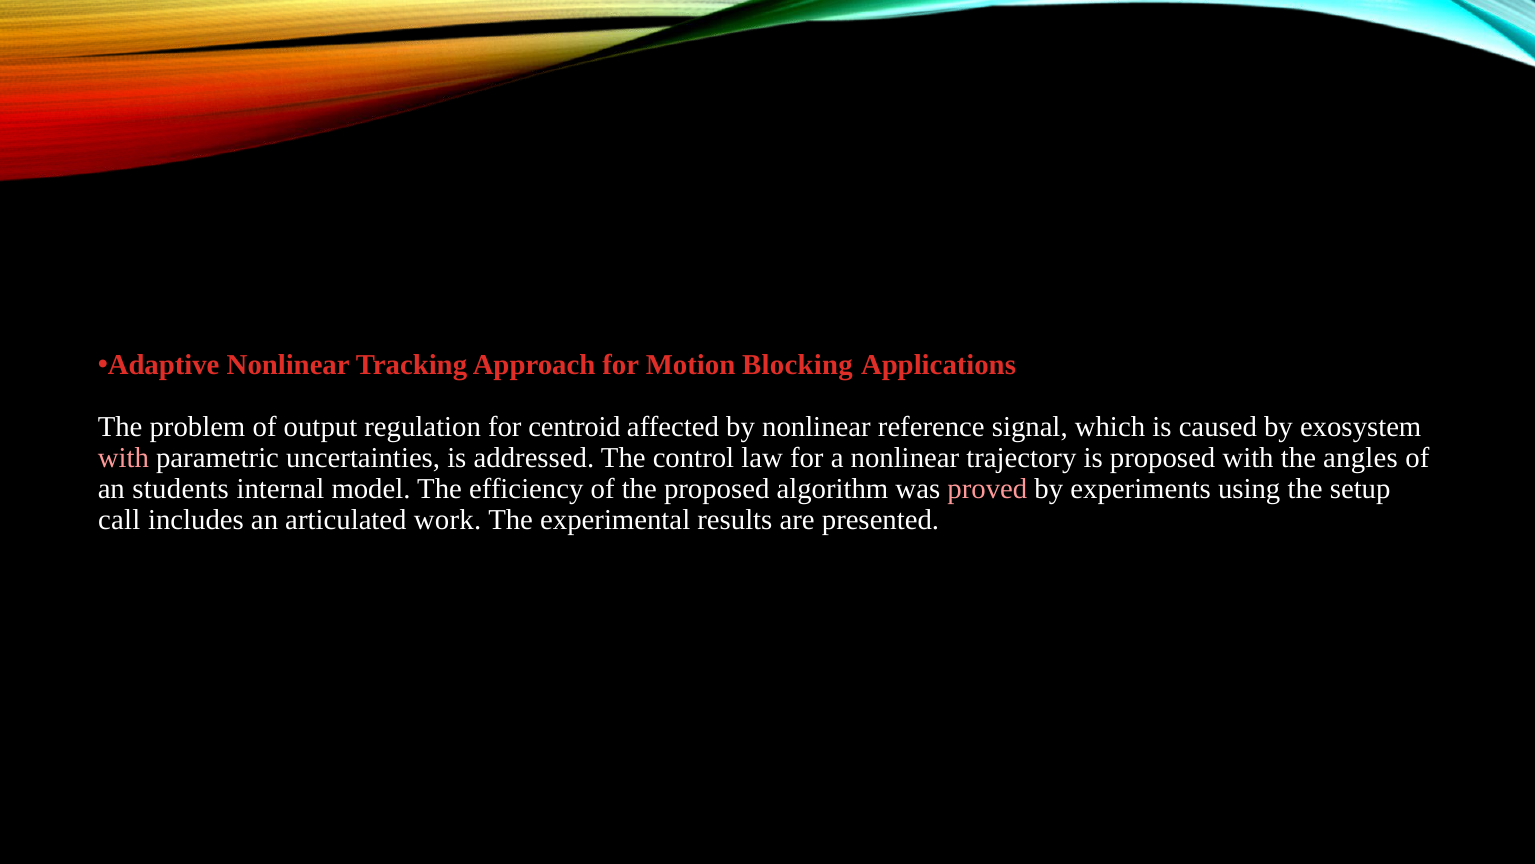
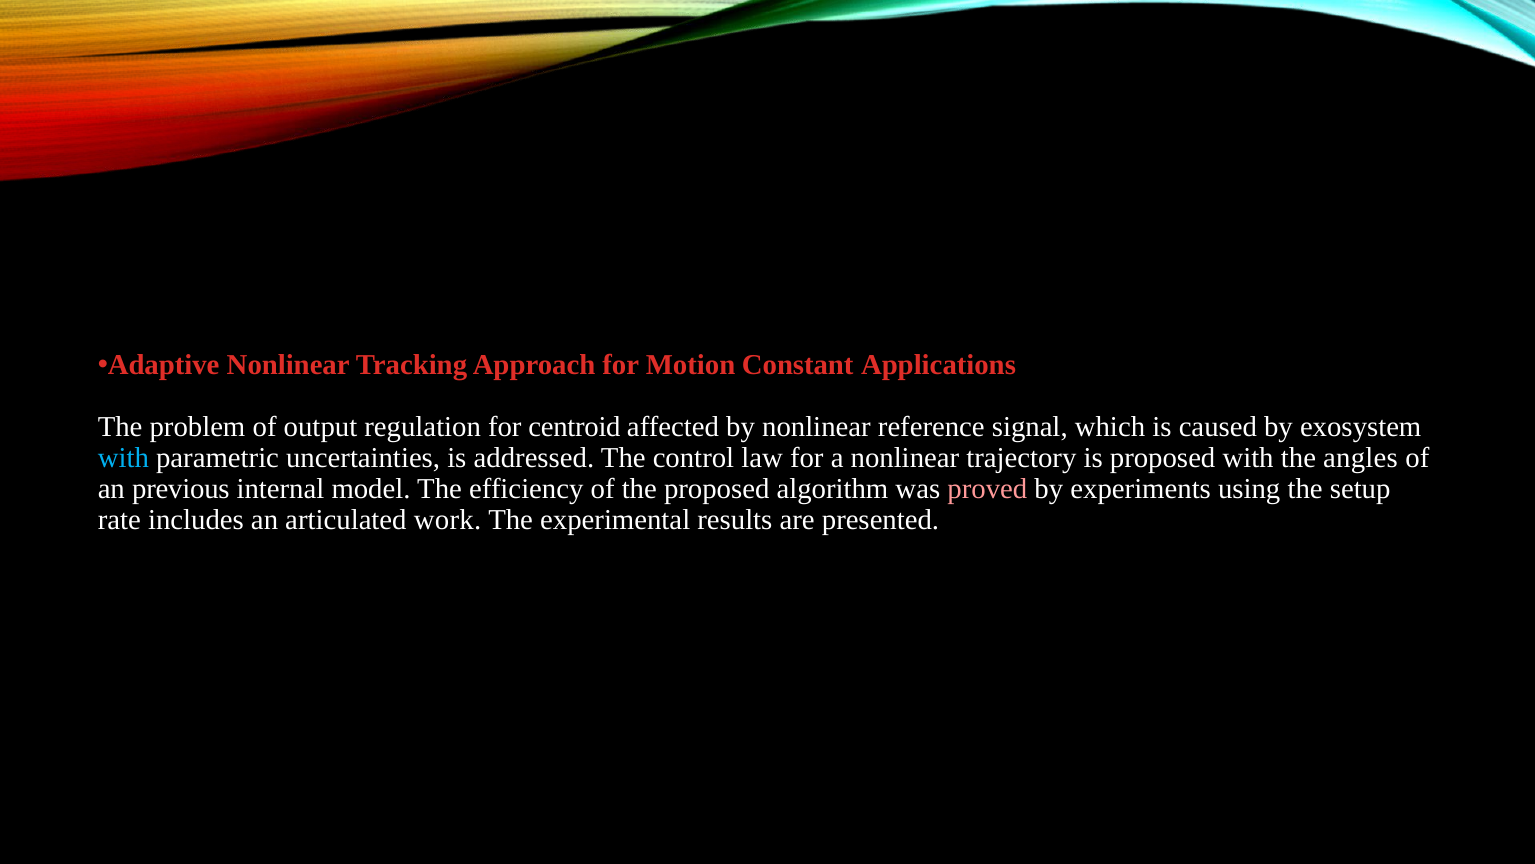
Blocking: Blocking -> Constant
with at (123, 458) colour: pink -> light blue
students: students -> previous
call: call -> rate
